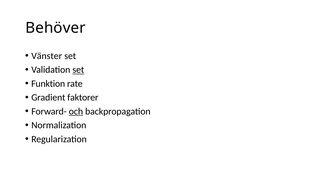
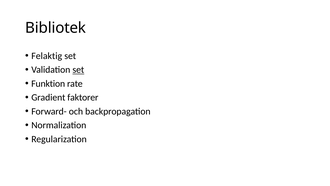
Behöver: Behöver -> Bibliotek
Vänster: Vänster -> Felaktig
och underline: present -> none
